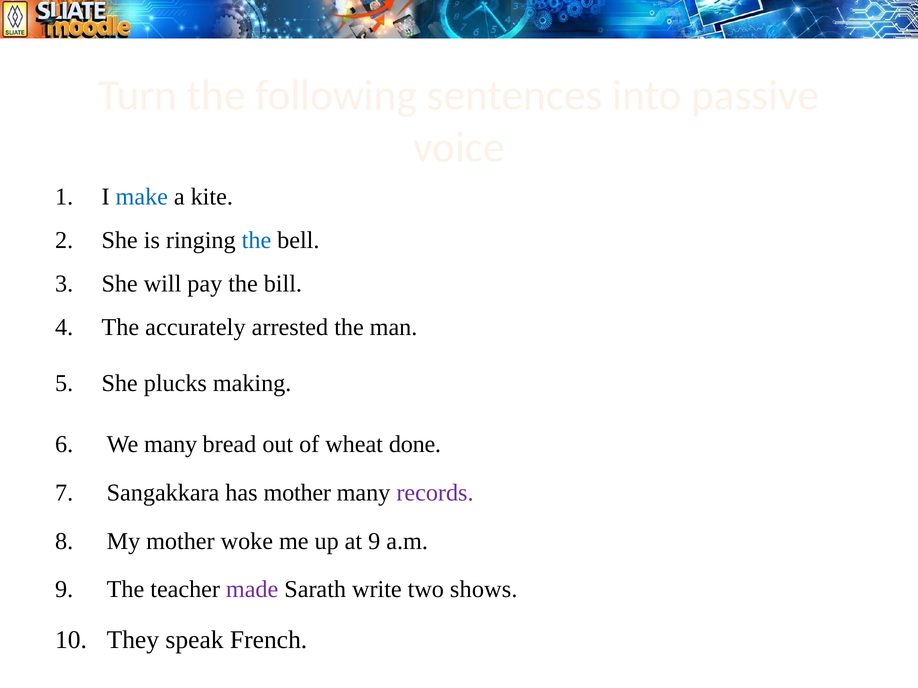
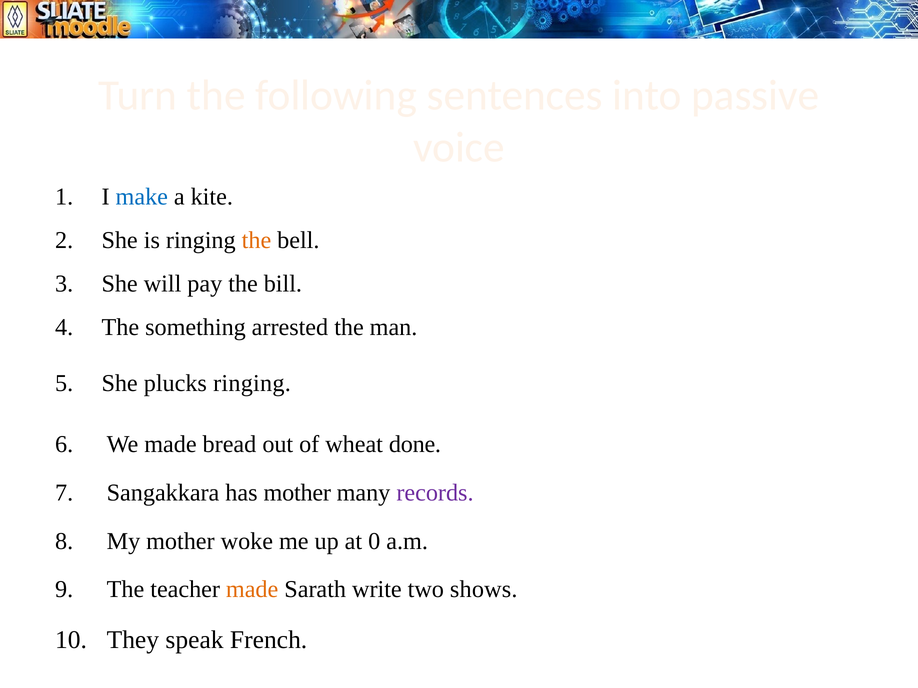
the at (256, 240) colour: blue -> orange
accurately: accurately -> something
plucks making: making -> ringing
We many: many -> made
at 9: 9 -> 0
made at (252, 590) colour: purple -> orange
